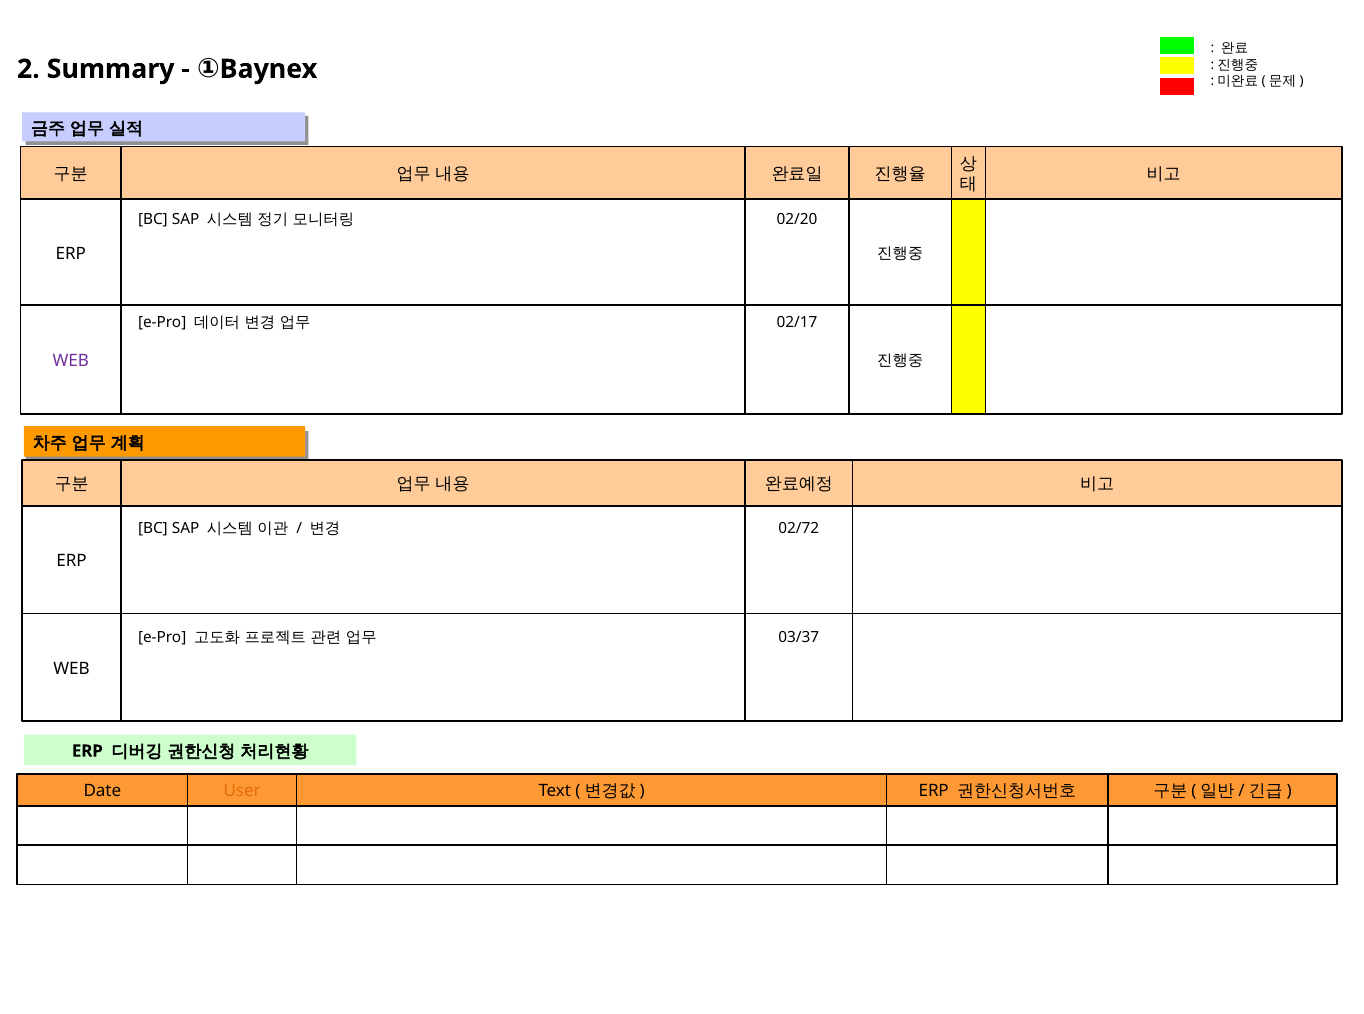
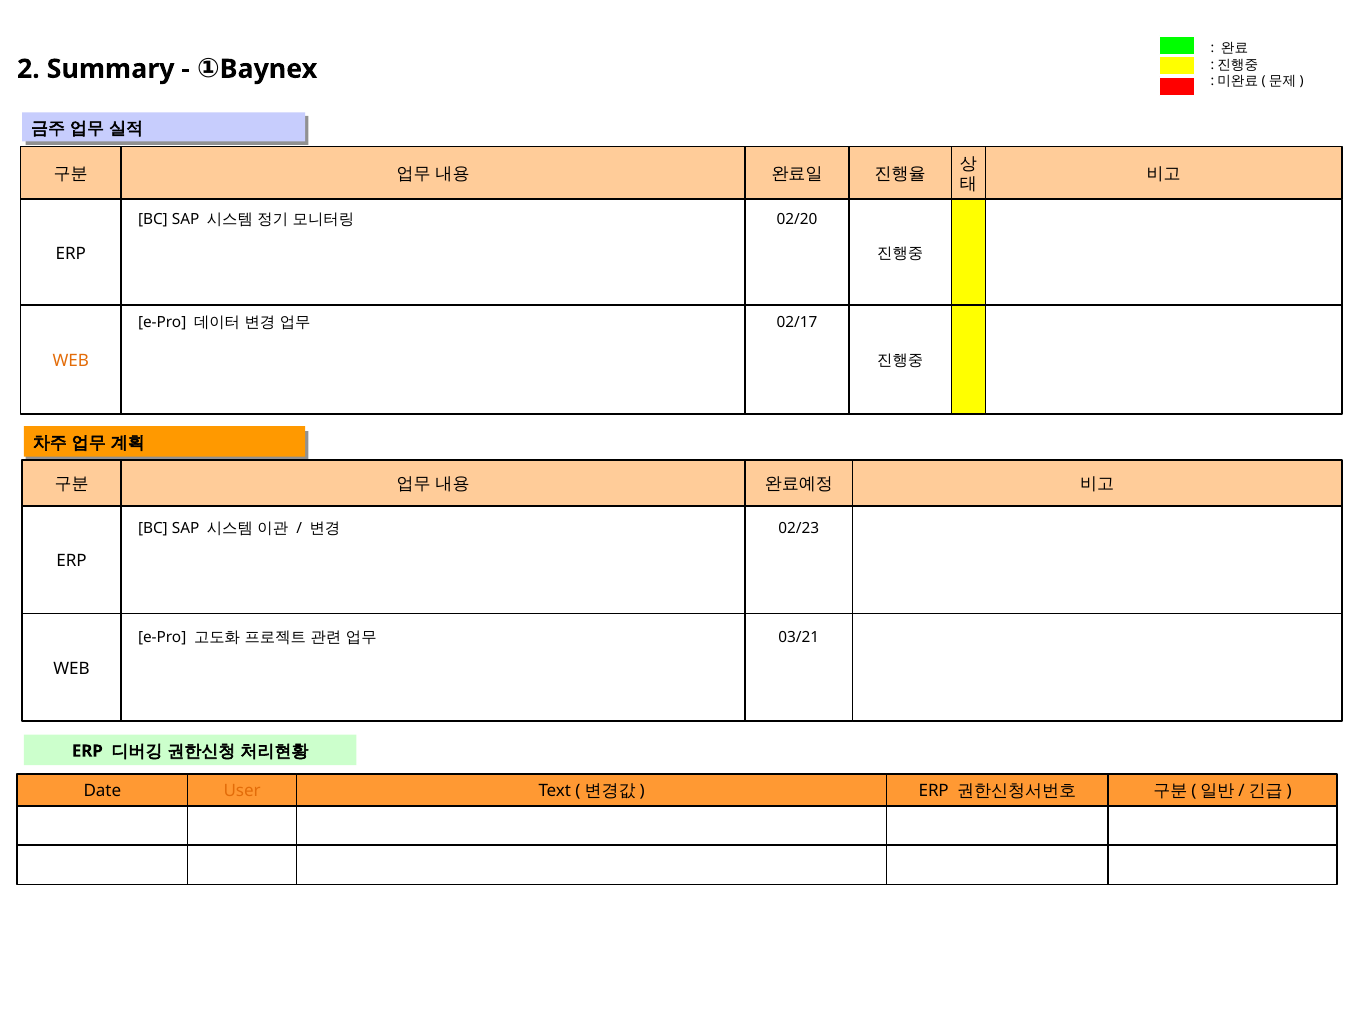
WEB at (71, 361) colour: purple -> orange
02/72: 02/72 -> 02/23
03/37: 03/37 -> 03/21
